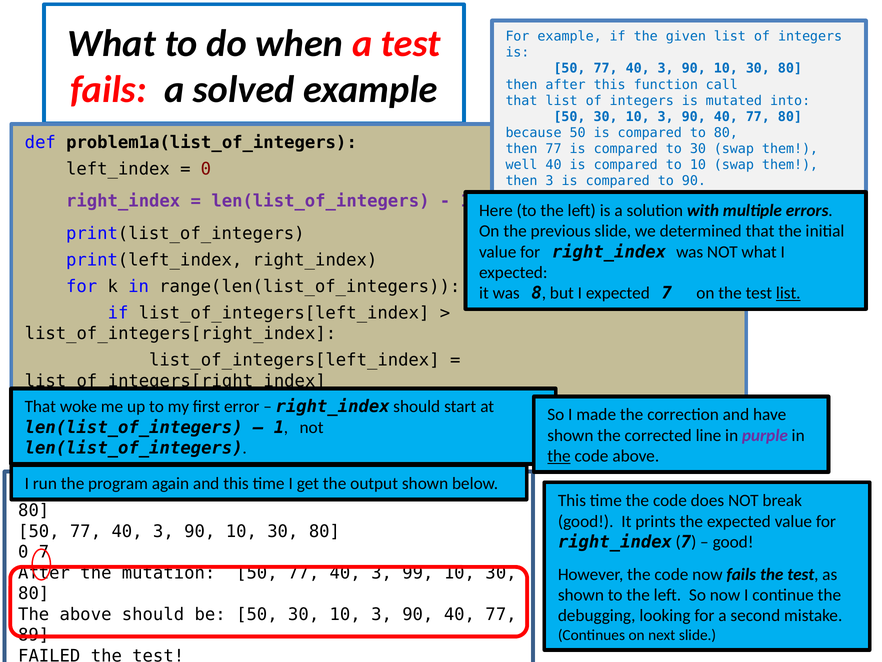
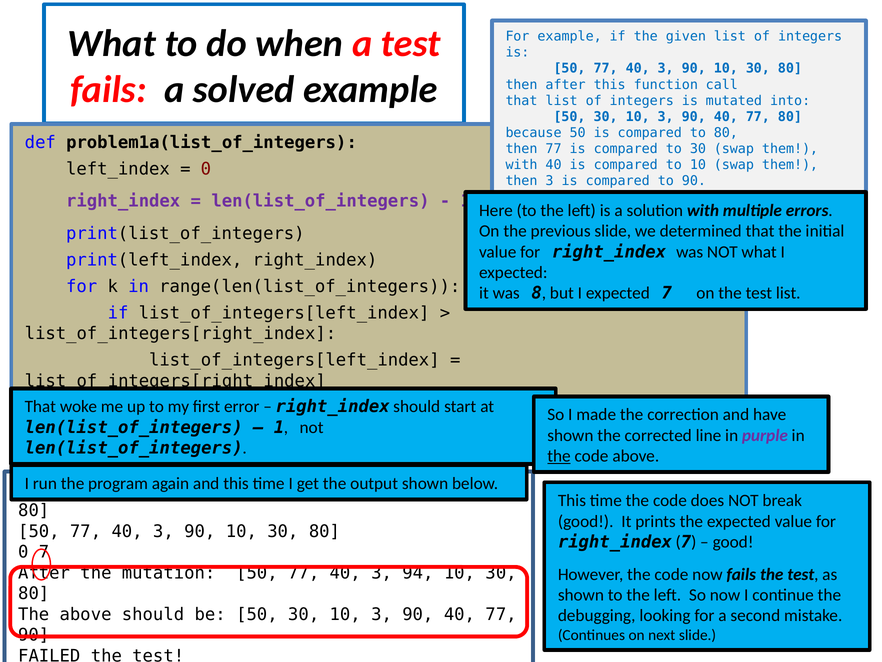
well at (522, 165): well -> with
list at (788, 293) underline: present -> none
99: 99 -> 94
89 at (34, 635): 89 -> 90
